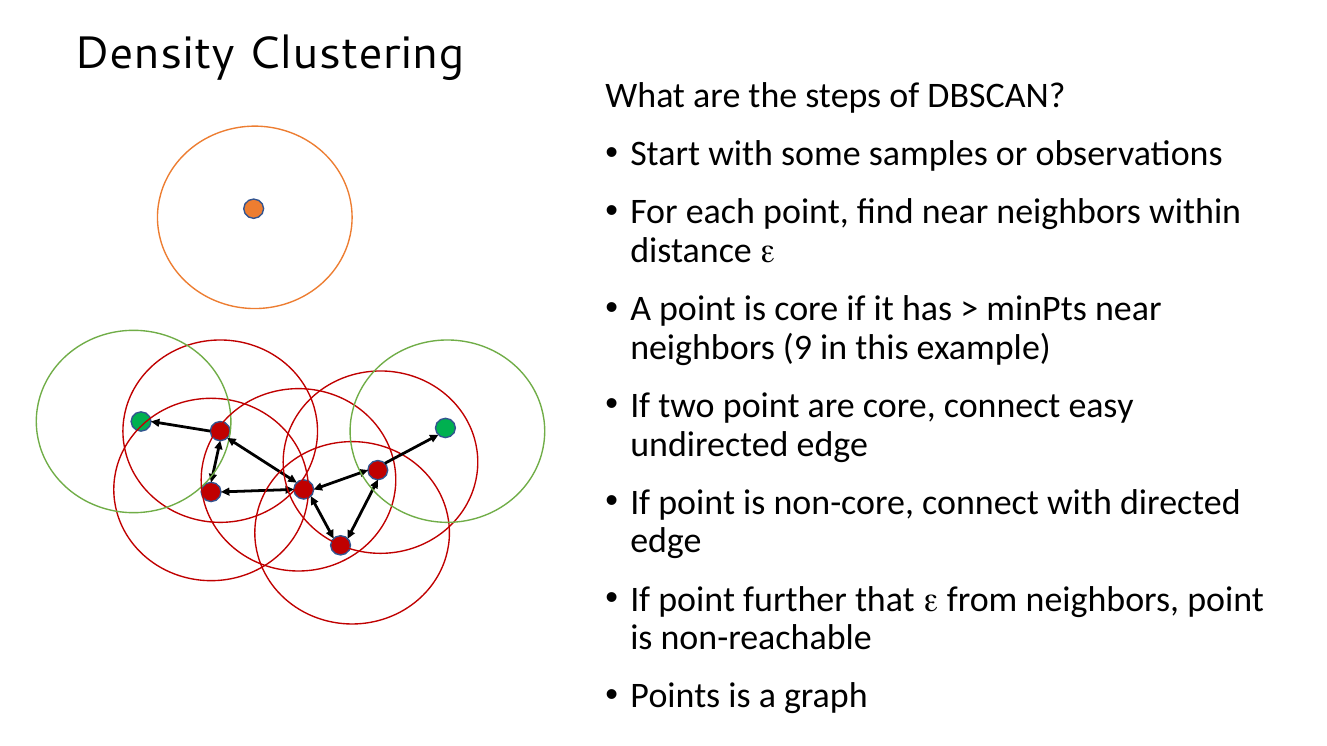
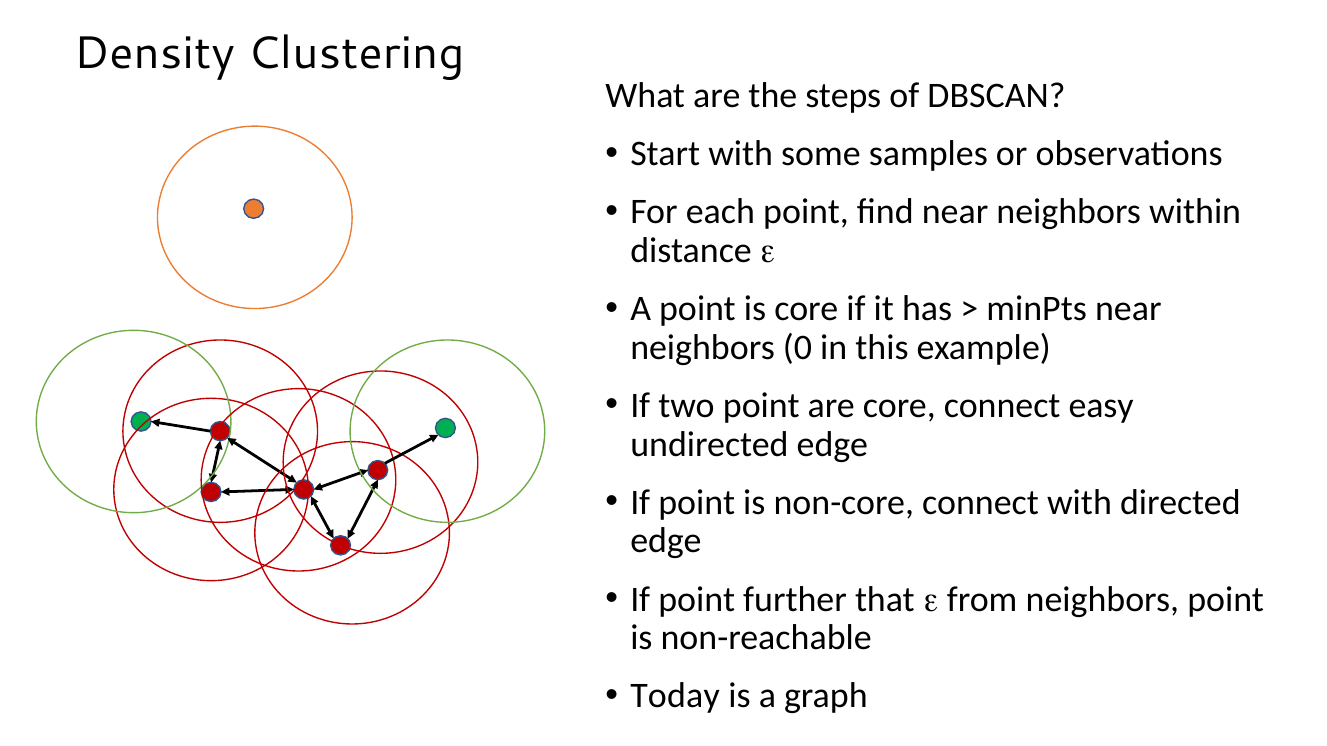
9: 9 -> 0
Points: Points -> Today
